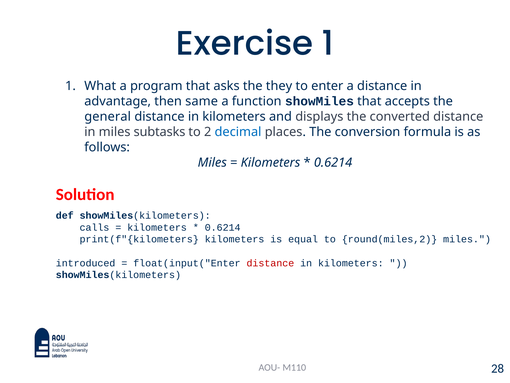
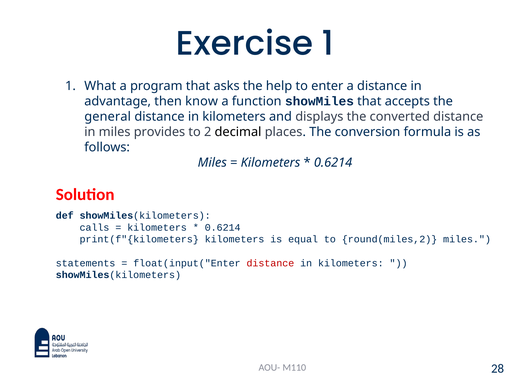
they: they -> help
same: same -> know
subtasks: subtasks -> provides
decimal colour: blue -> black
introduced: introduced -> statements
